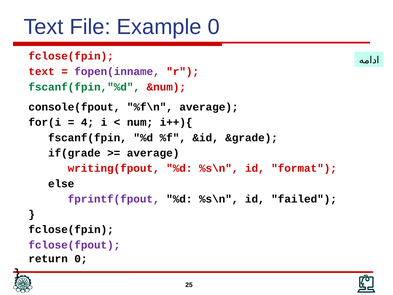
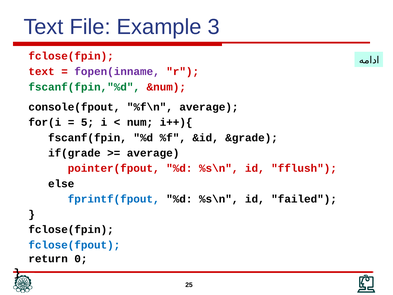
Example 0: 0 -> 3
4: 4 -> 5
writing(fpout: writing(fpout -> pointer(fpout
format: format -> fflush
fprintf(fpout colour: purple -> blue
fclose(fpout colour: purple -> blue
